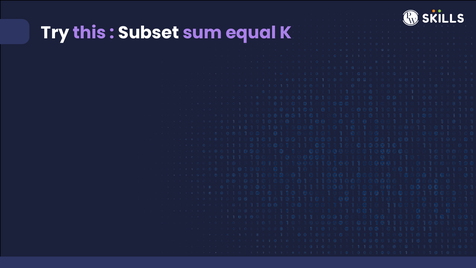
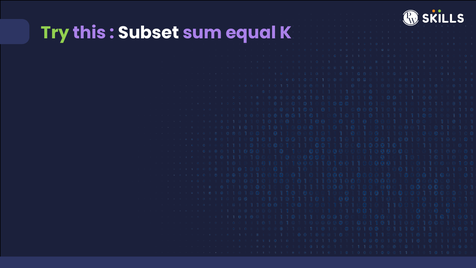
Try colour: white -> light green
